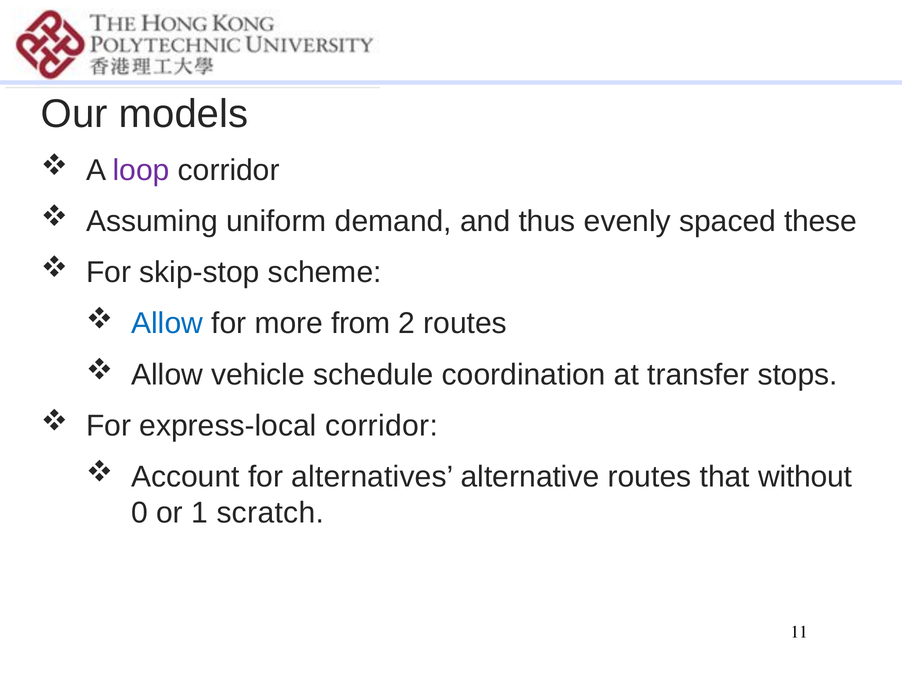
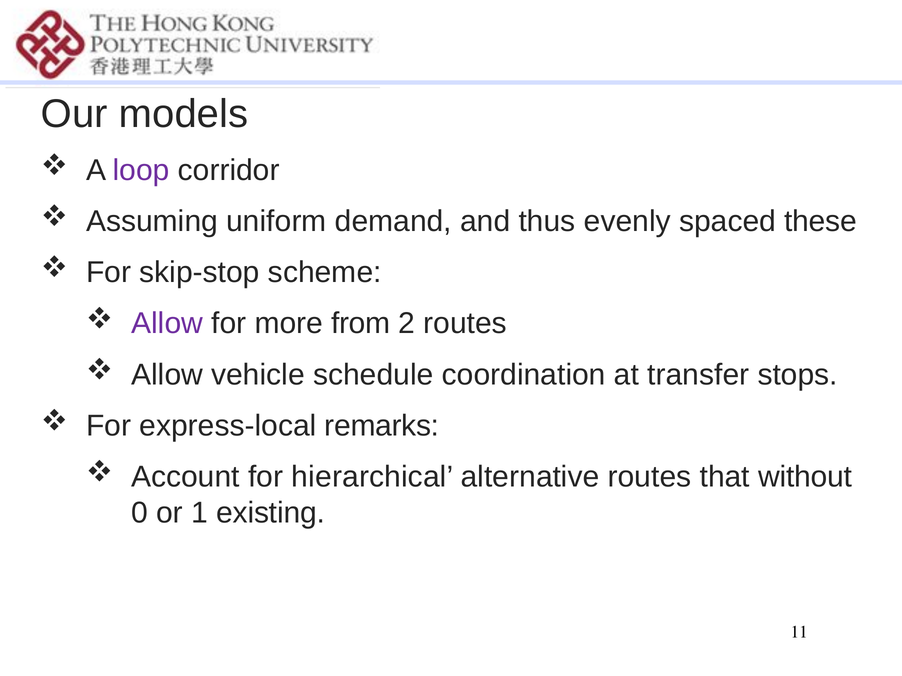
Allow at (167, 324) colour: blue -> purple
express-local corridor: corridor -> remarks
alternatives: alternatives -> hierarchical
scratch: scratch -> existing
